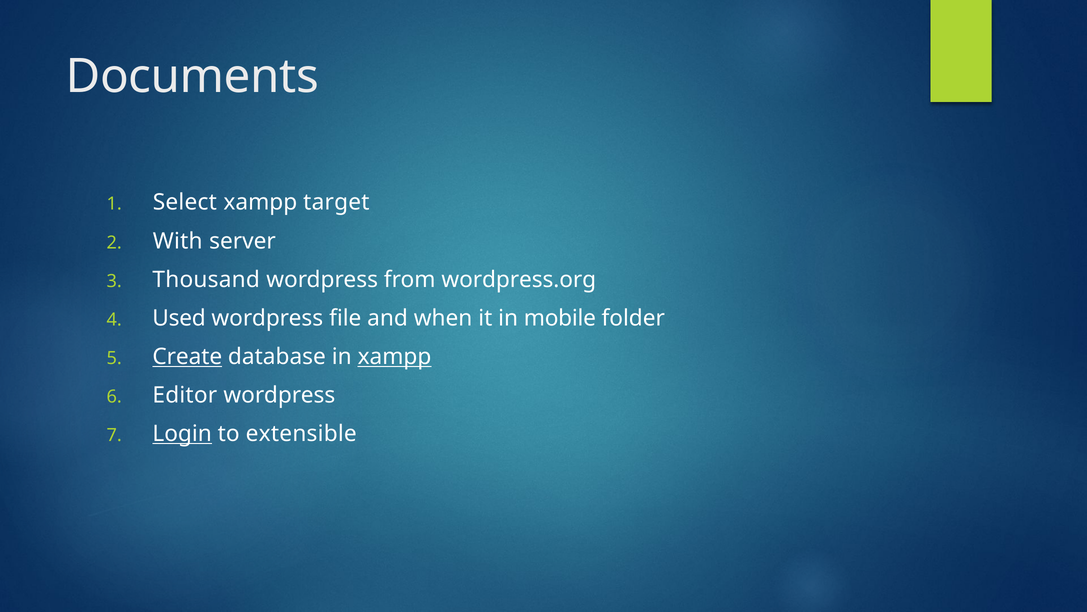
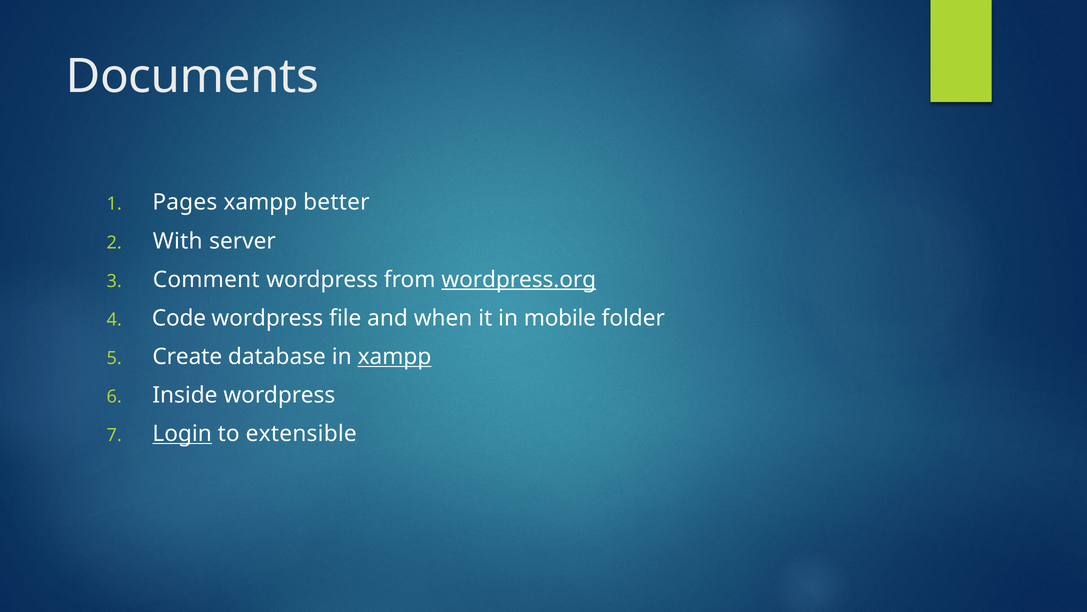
Select: Select -> Pages
target: target -> better
Thousand: Thousand -> Comment
wordpress.org underline: none -> present
Used: Used -> Code
Create underline: present -> none
Editor: Editor -> Inside
